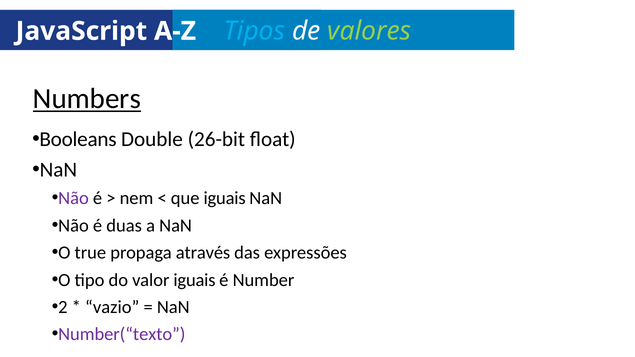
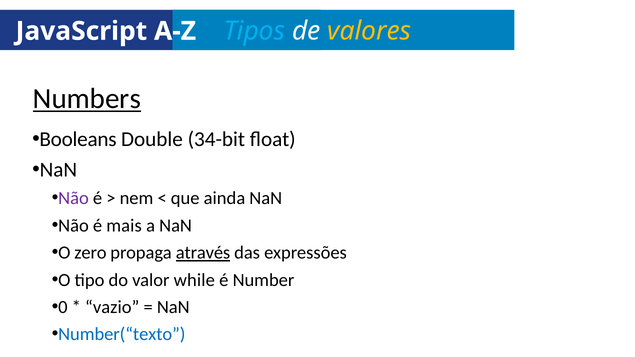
valores colour: light green -> yellow
26-bit: 26-bit -> 34-bit
que iguais: iguais -> ainda
duas: duas -> mais
true: true -> zero
através underline: none -> present
valor iguais: iguais -> while
2: 2 -> 0
Number(“texto colour: purple -> blue
